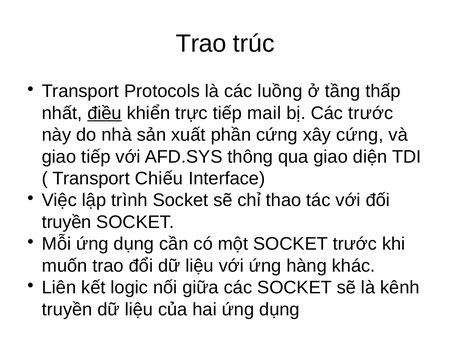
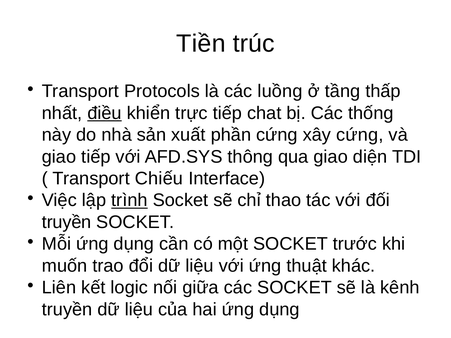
Trao at (201, 43): Trao -> Tiền
mail: mail -> chat
Các trước: trước -> thống
trình underline: none -> present
hàng: hàng -> thuật
